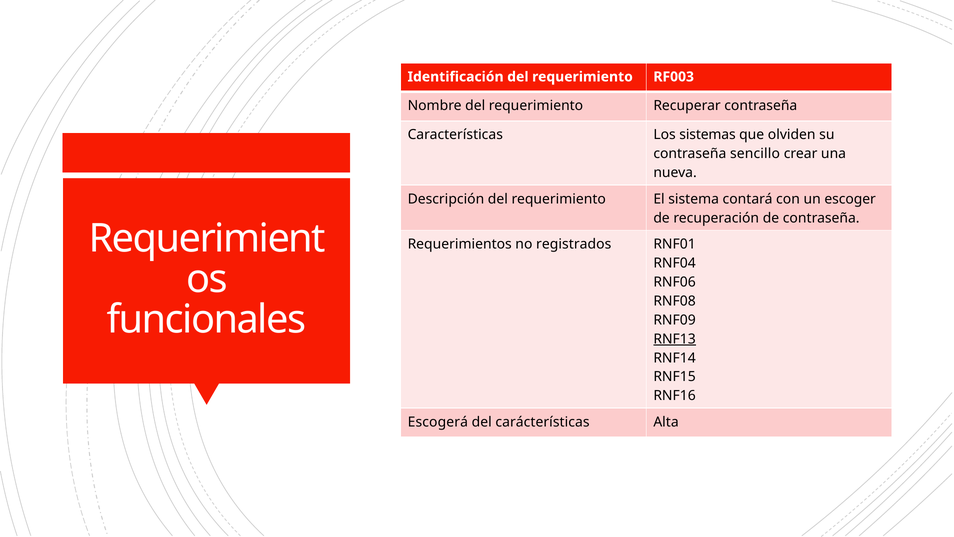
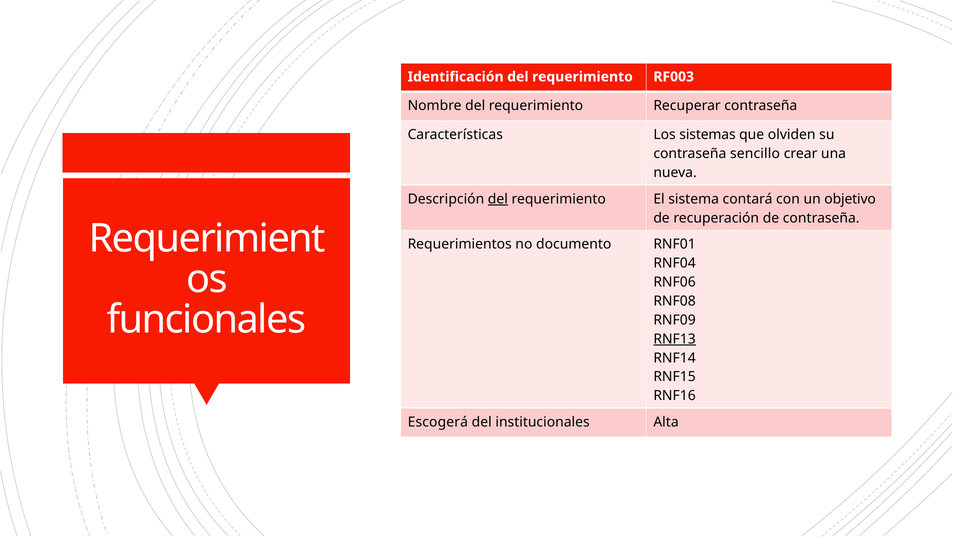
del at (498, 199) underline: none -> present
escoger: escoger -> objetivo
registrados: registrados -> documento
carácterísticas: carácterísticas -> institucionales
